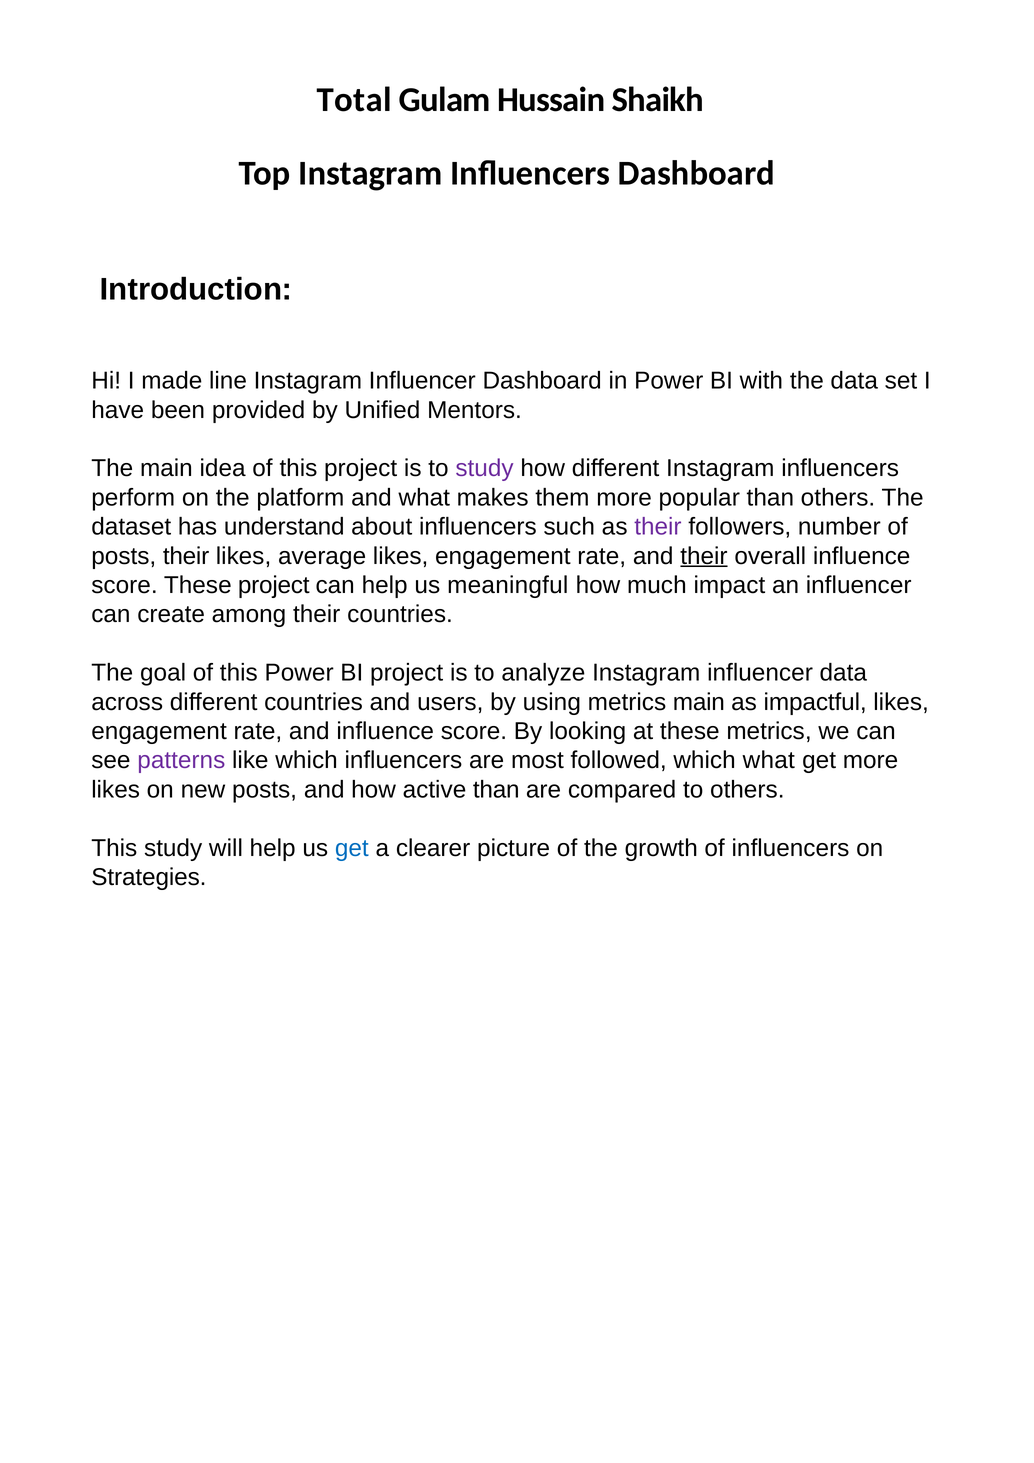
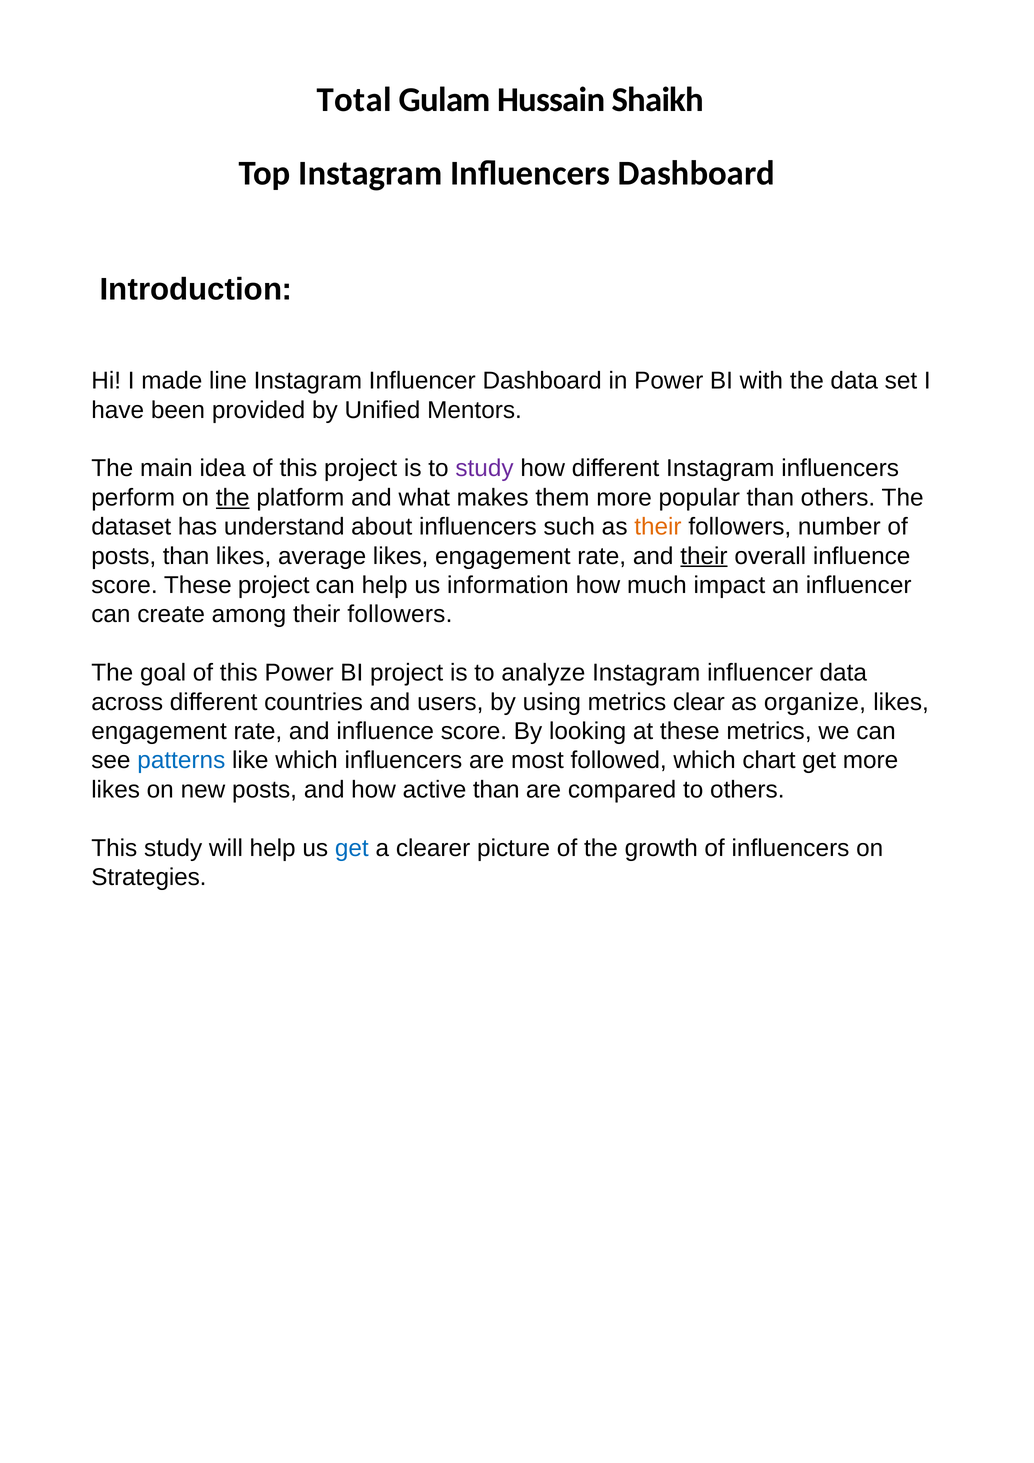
the at (233, 498) underline: none -> present
their at (658, 527) colour: purple -> orange
posts their: their -> than
meaningful: meaningful -> information
among their countries: countries -> followers
metrics main: main -> clear
impactful: impactful -> organize
patterns colour: purple -> blue
which what: what -> chart
